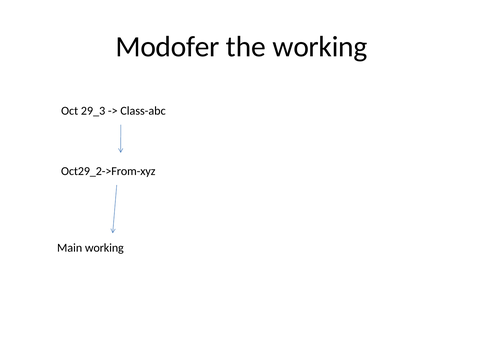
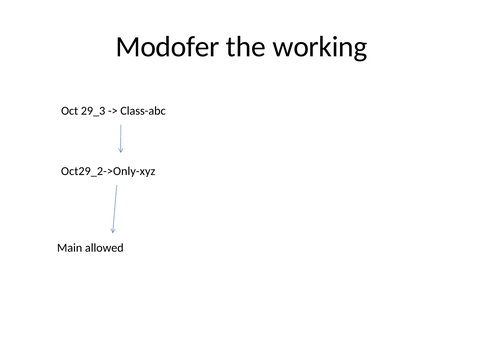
Oct29_2->From-xyz: Oct29_2->From-xyz -> Oct29_2->Only-xyz
Main working: working -> allowed
